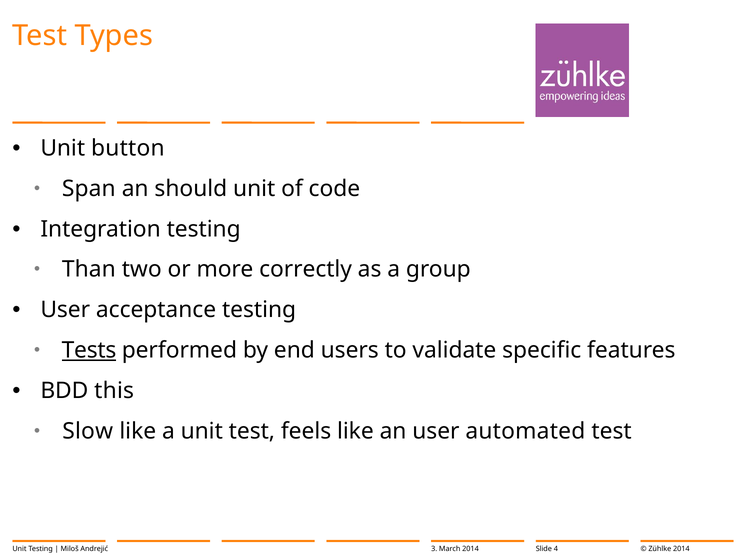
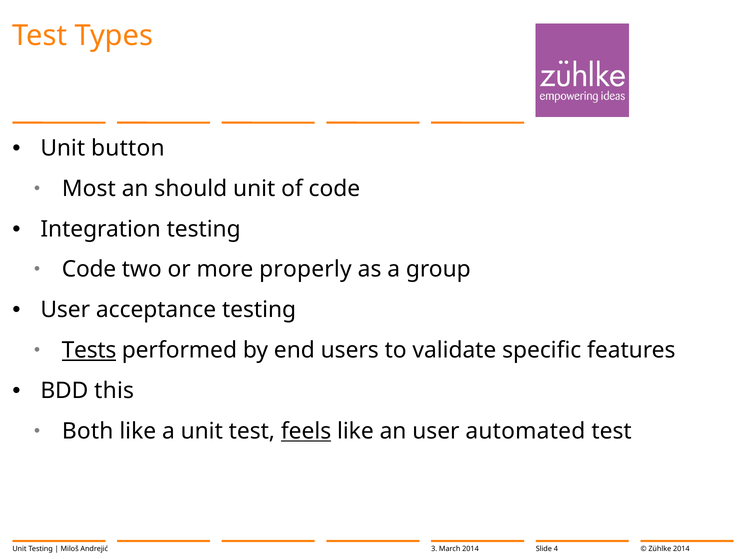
Span: Span -> Most
Than at (89, 270): Than -> Code
correctly: correctly -> properly
Slow: Slow -> Both
feels underline: none -> present
